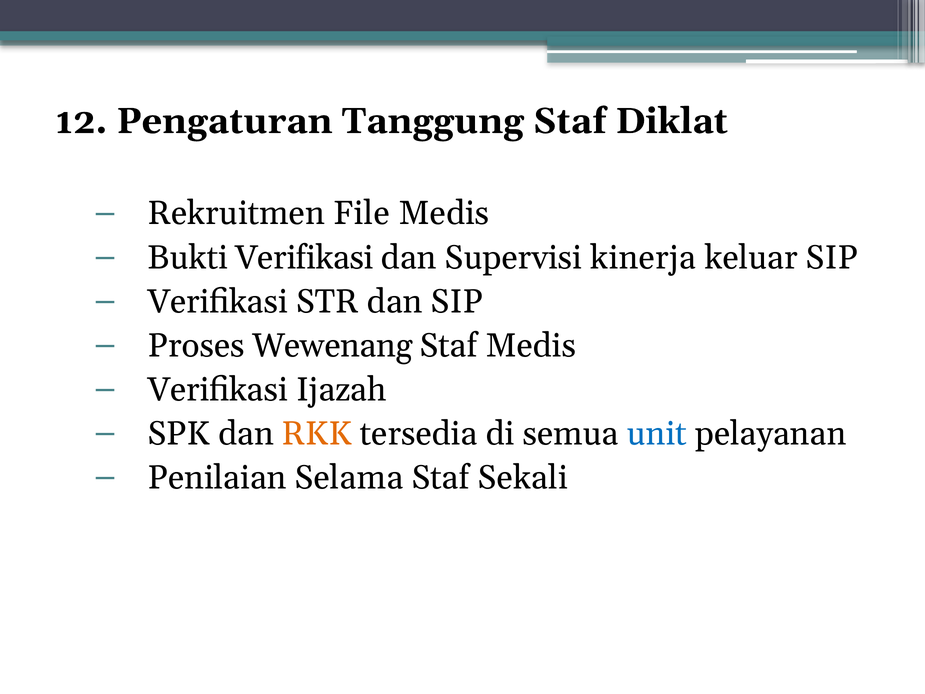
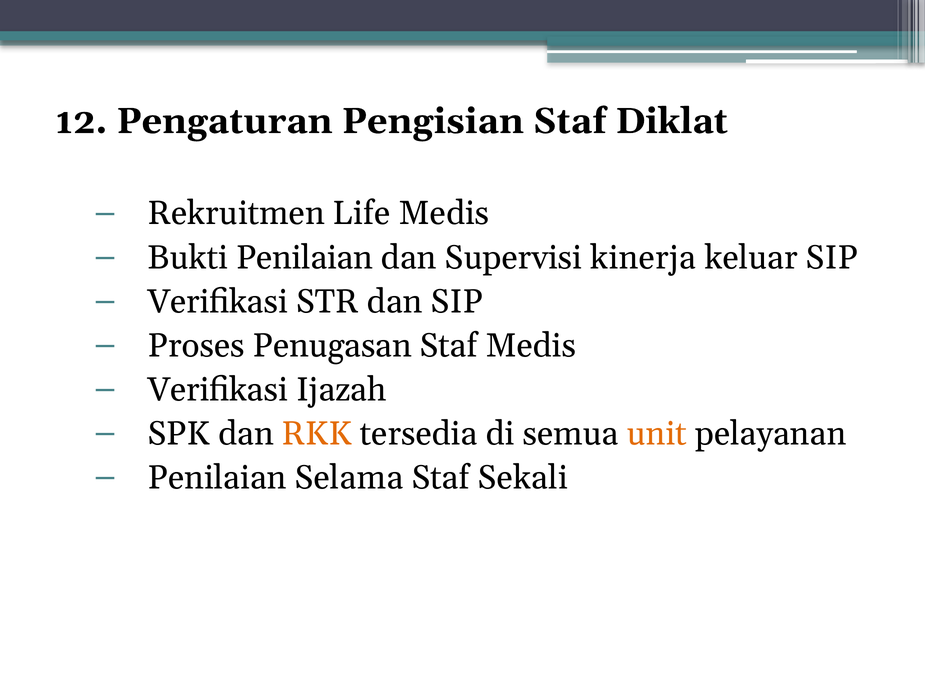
Tanggung: Tanggung -> Pengisian
File: File -> Life
Bukti Verifikasi: Verifikasi -> Penilaian
Wewenang: Wewenang -> Penugasan
unit colour: blue -> orange
